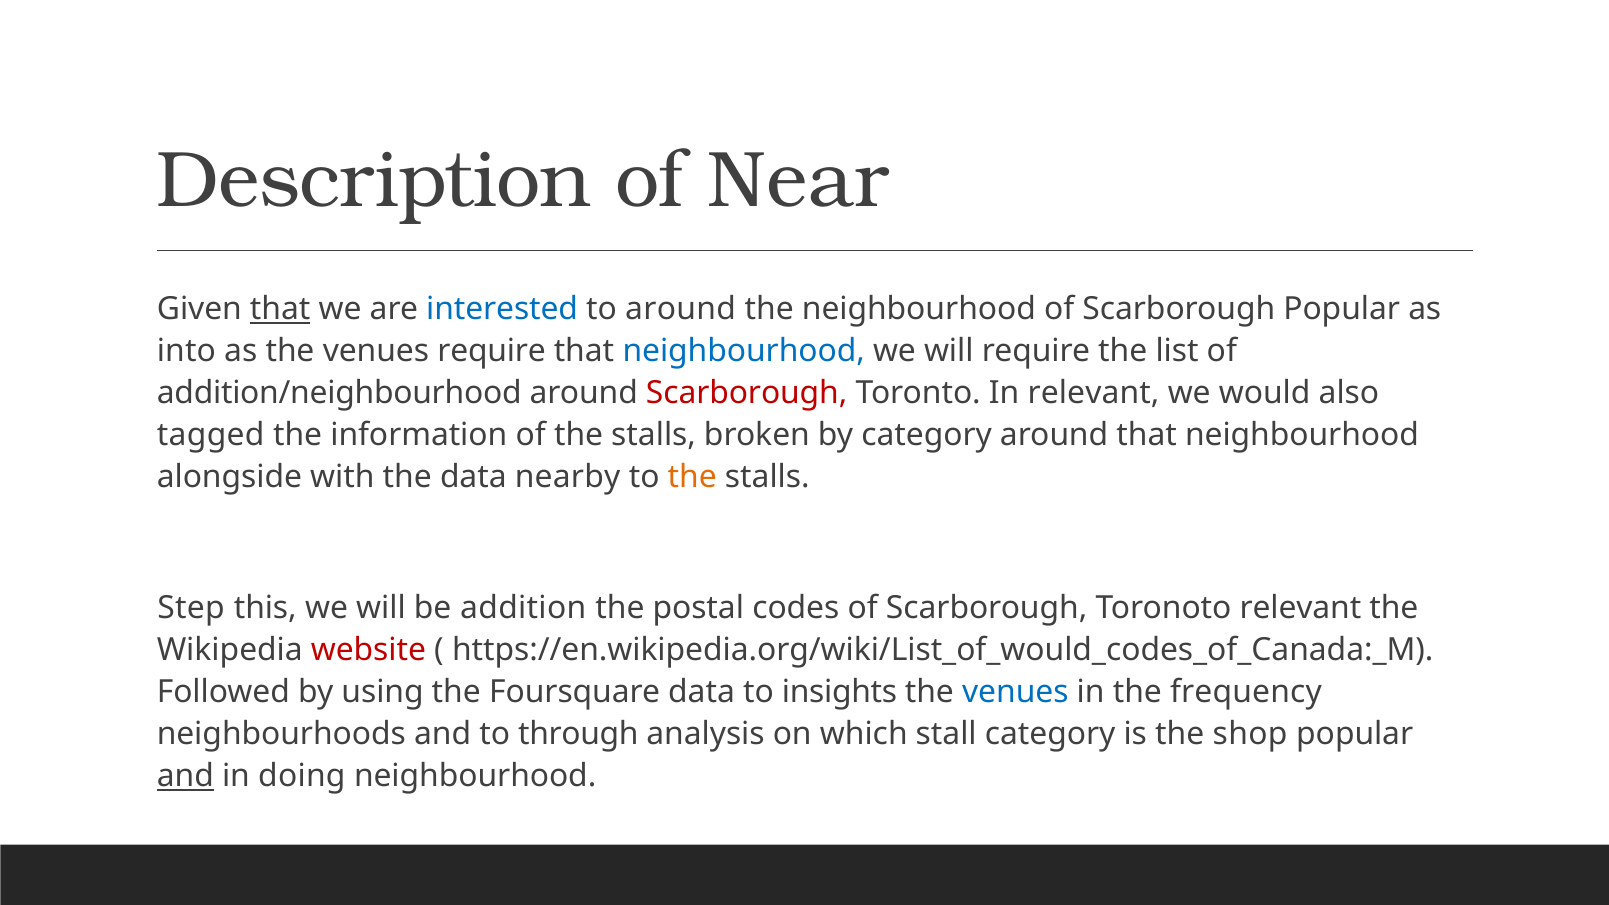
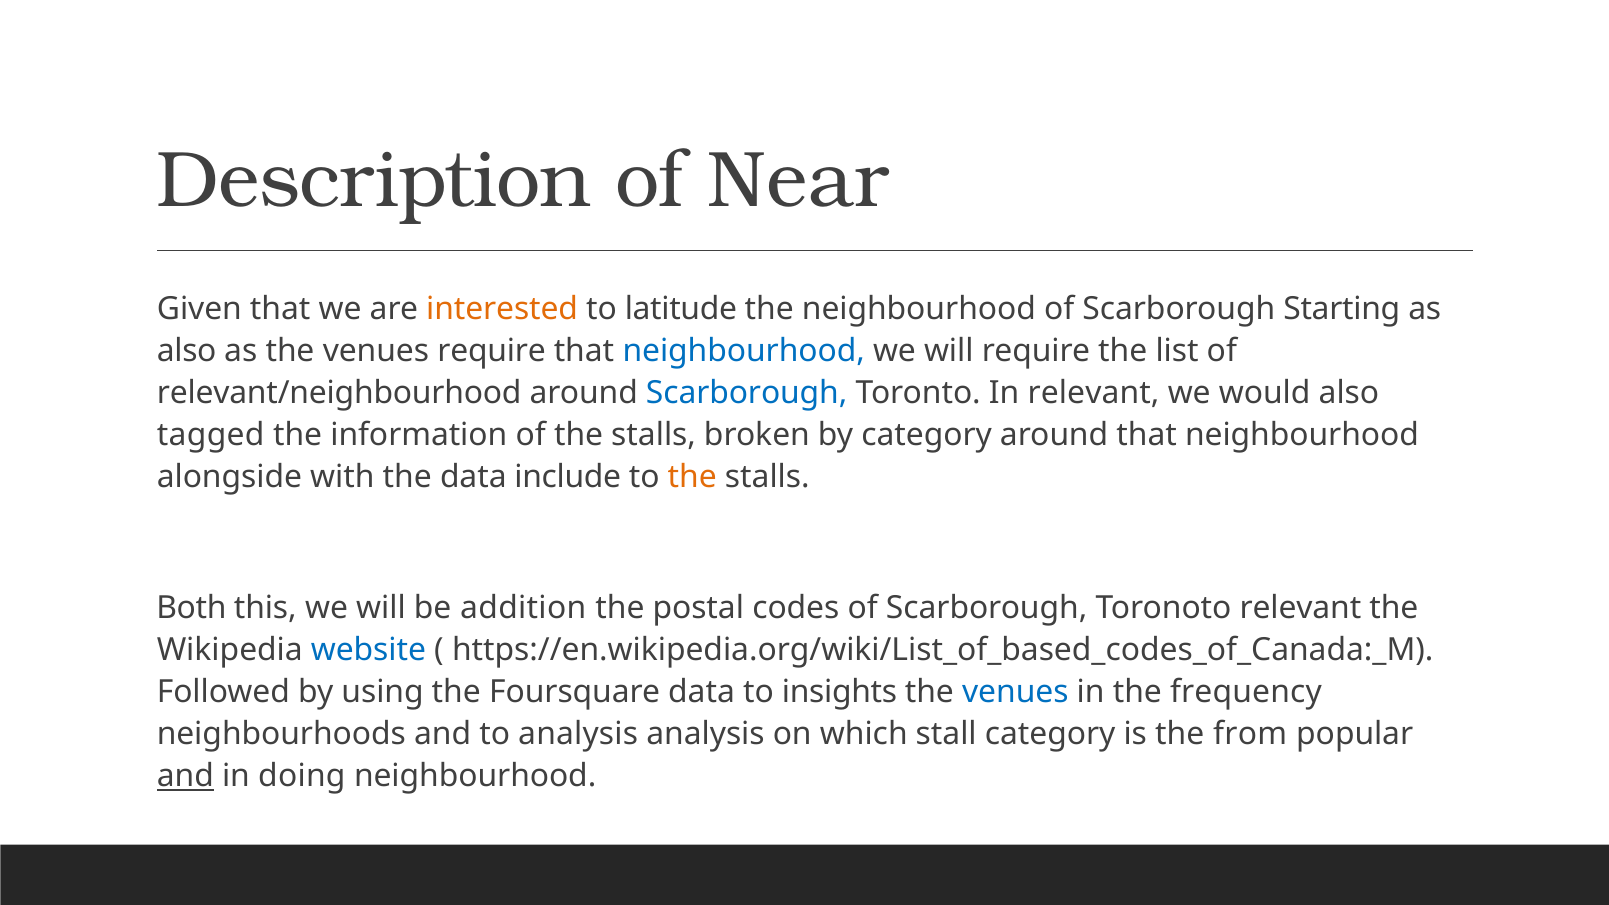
that at (280, 309) underline: present -> none
interested colour: blue -> orange
to around: around -> latitude
Scarborough Popular: Popular -> Starting
into at (186, 351): into -> also
addition/neighbourhood: addition/neighbourhood -> relevant/neighbourhood
Scarborough at (747, 393) colour: red -> blue
nearby: nearby -> include
Step: Step -> Both
website colour: red -> blue
https://en.wikipedia.org/wiki/List_of_would_codes_of_Canada:_M: https://en.wikipedia.org/wiki/List_of_would_codes_of_Canada:_M -> https://en.wikipedia.org/wiki/List_of_based_codes_of_Canada:_M
to through: through -> analysis
shop: shop -> from
